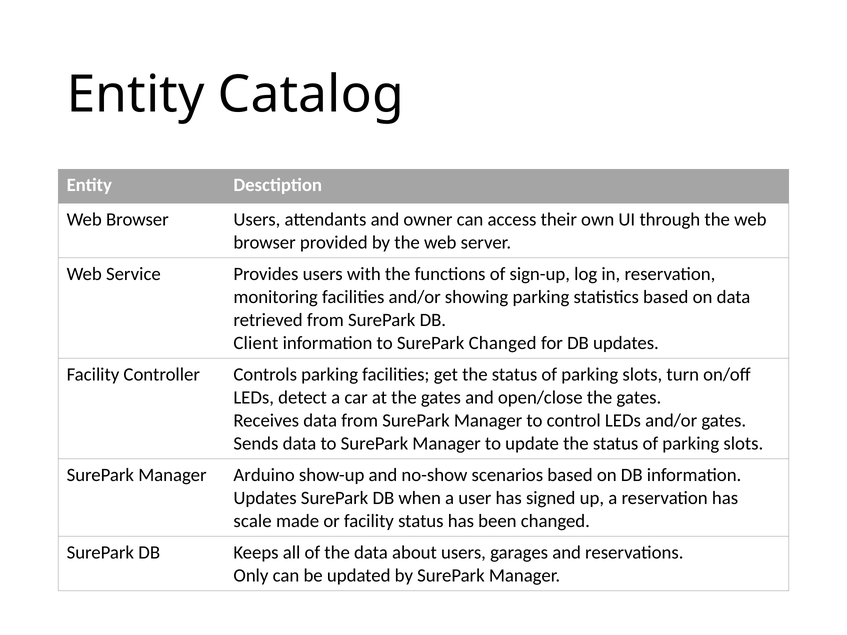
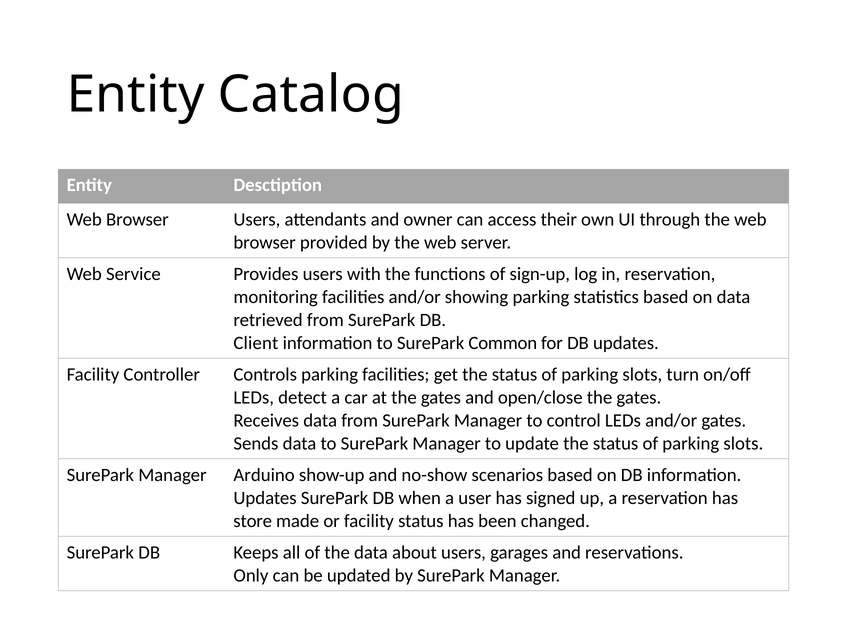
SurePark Changed: Changed -> Common
scale: scale -> store
